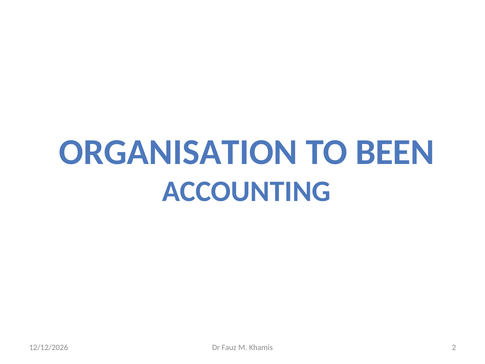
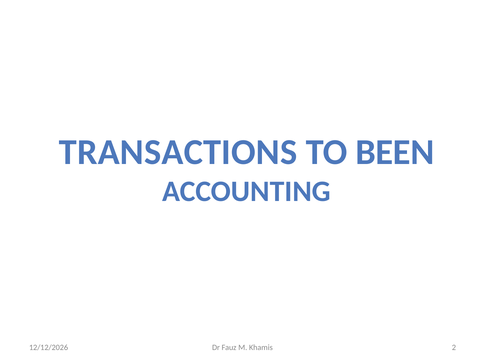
ORGANISATION: ORGANISATION -> TRANSACTIONS
